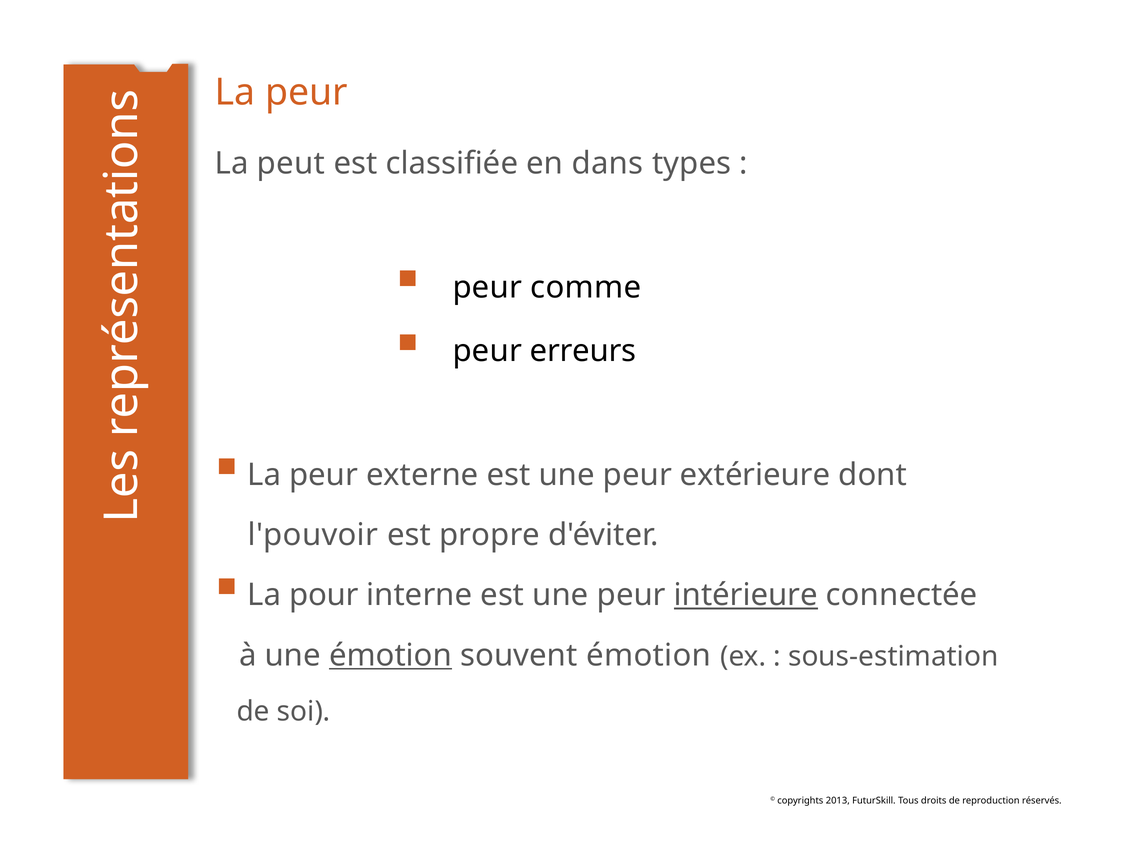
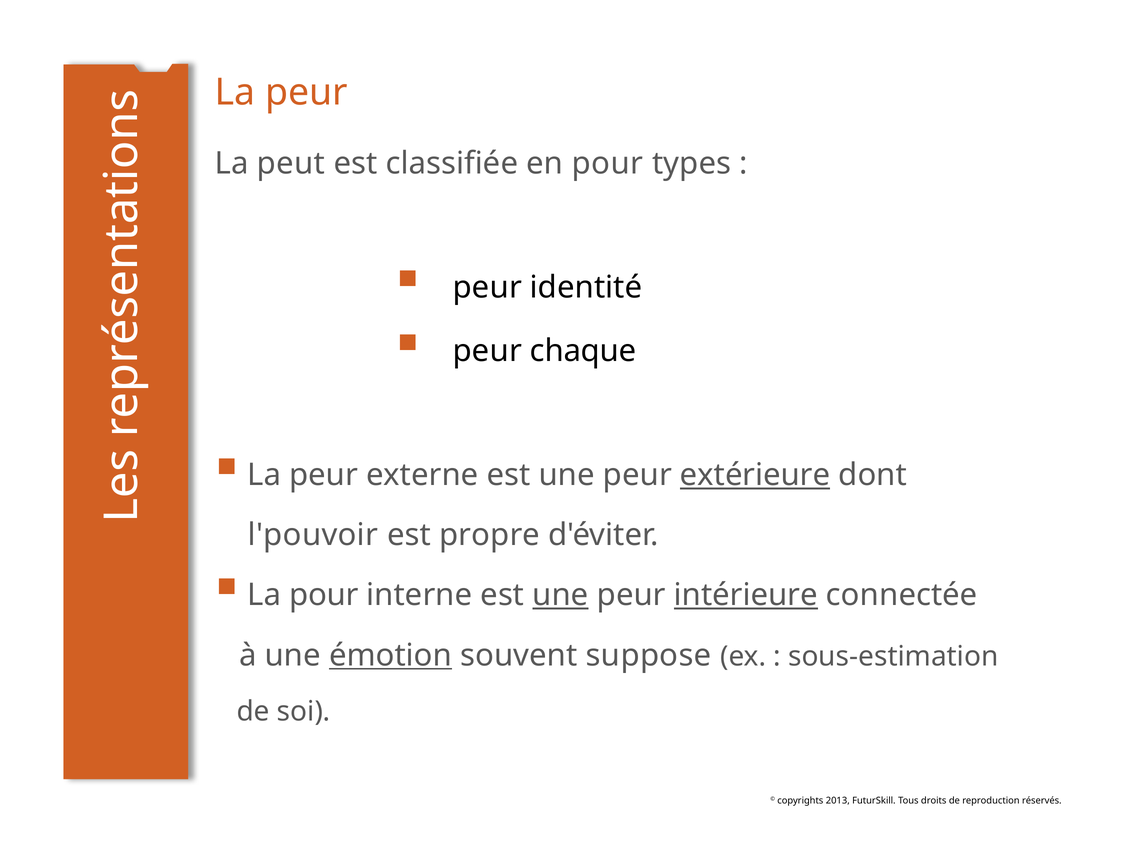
en dans: dans -> pour
comme: comme -> identité
erreurs: erreurs -> chaque
extérieure underline: none -> present
une at (560, 595) underline: none -> present
souvent émotion: émotion -> suppose
